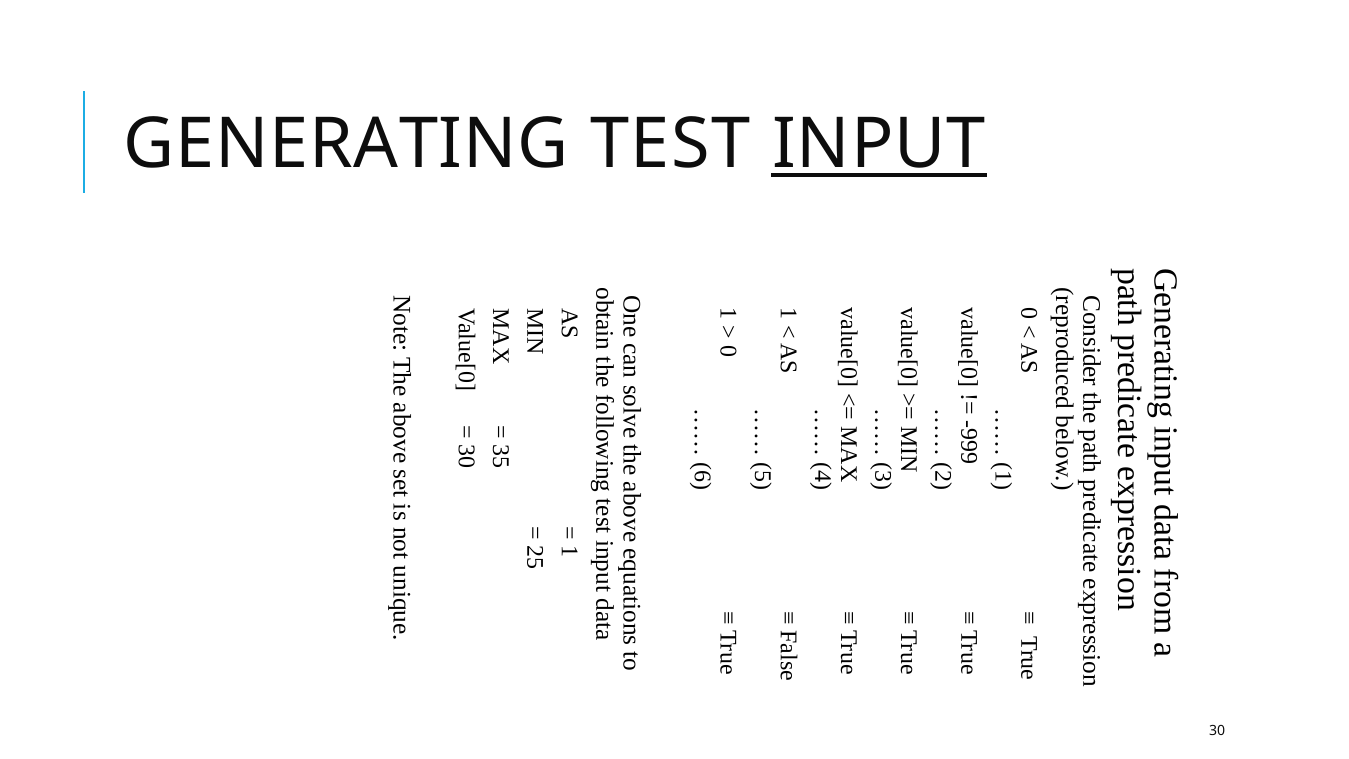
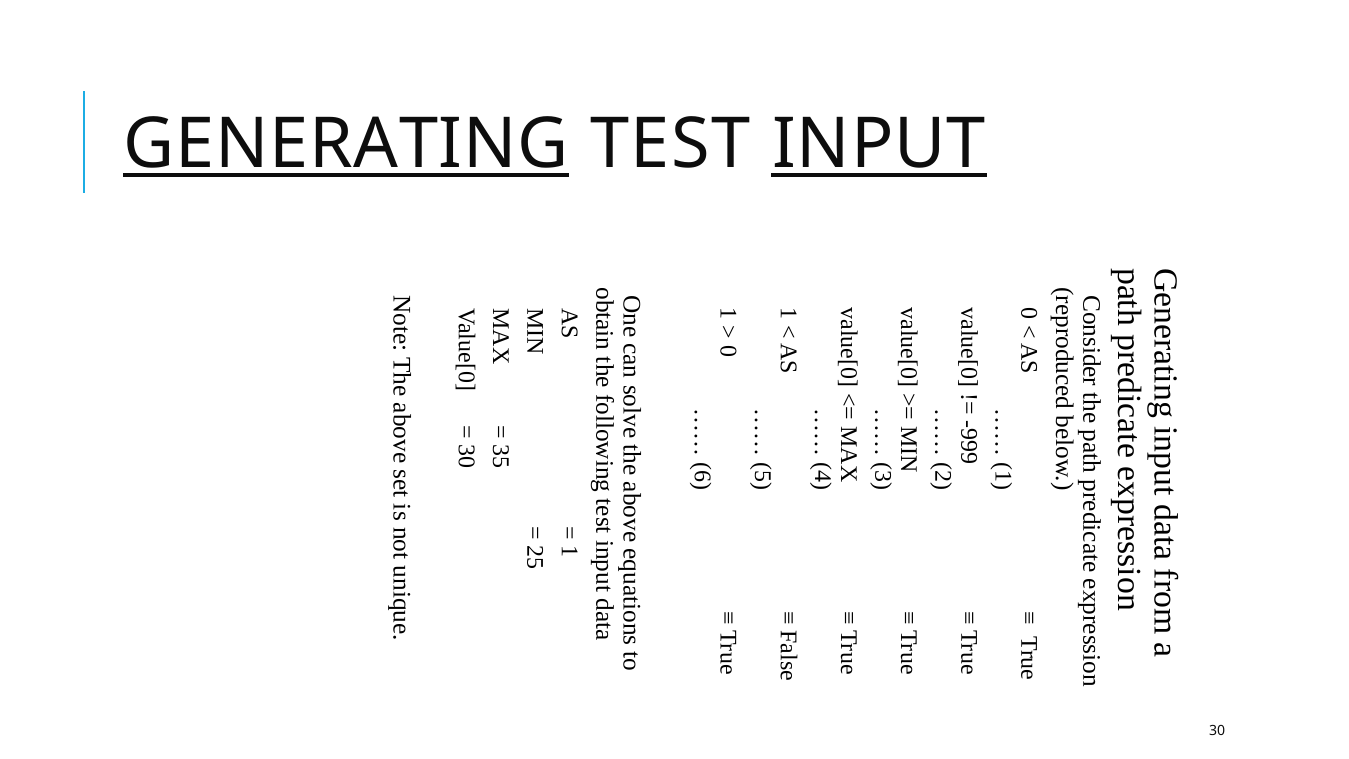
GENERATING underline: none -> present
